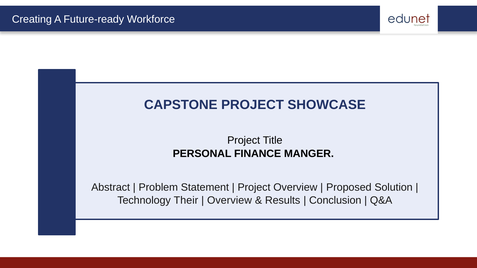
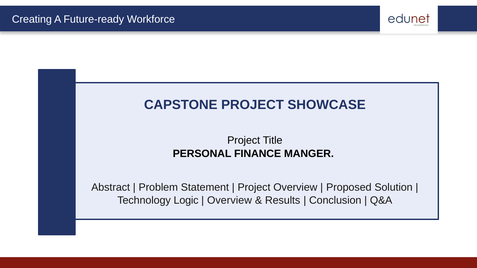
Their: Their -> Logic
